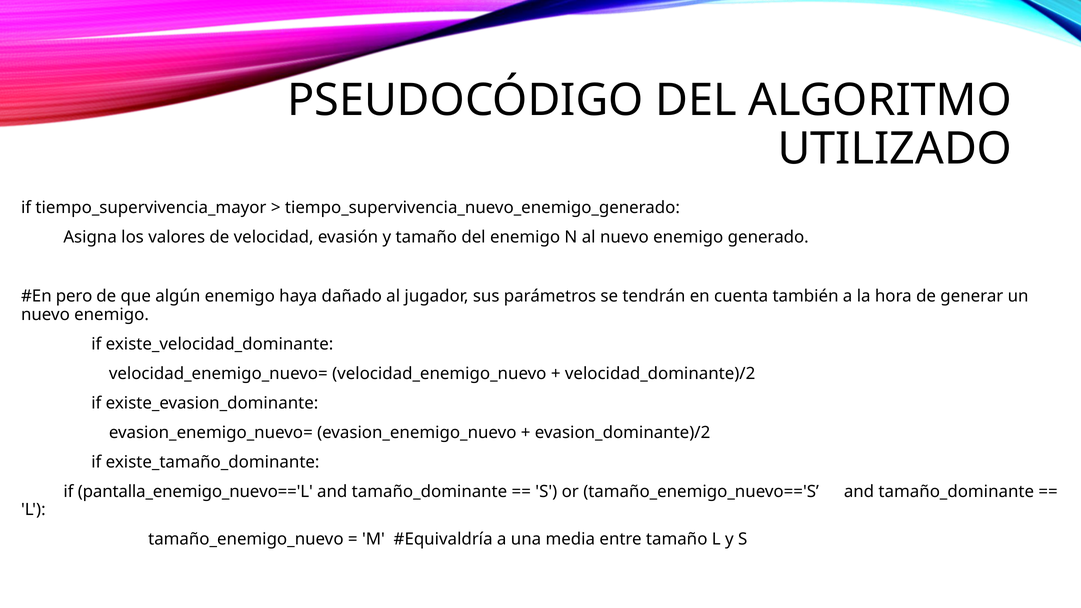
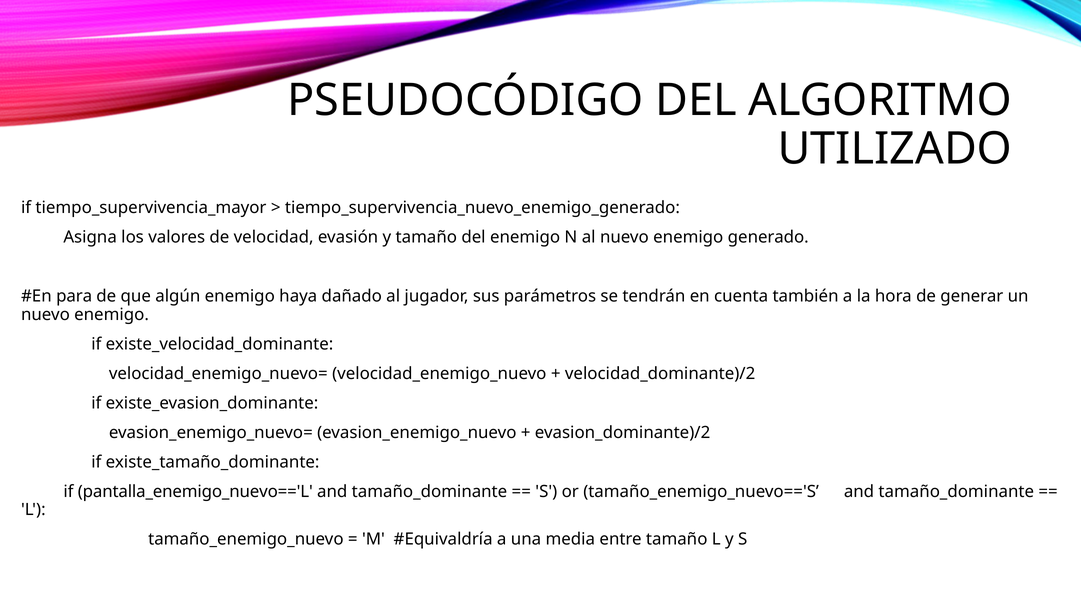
pero: pero -> para
